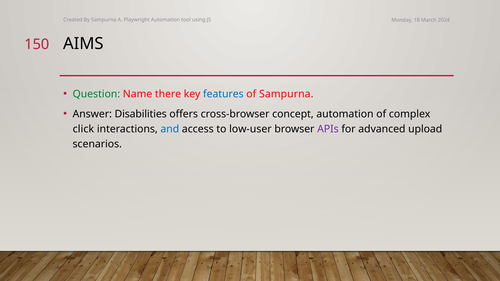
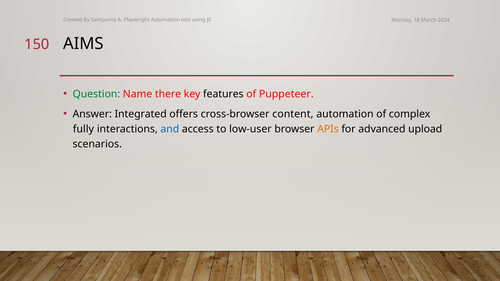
features colour: blue -> black
of Sampurna: Sampurna -> Puppeteer
Disabilities: Disabilities -> Integrated
concept: concept -> content
click: click -> fully
APIs colour: purple -> orange
